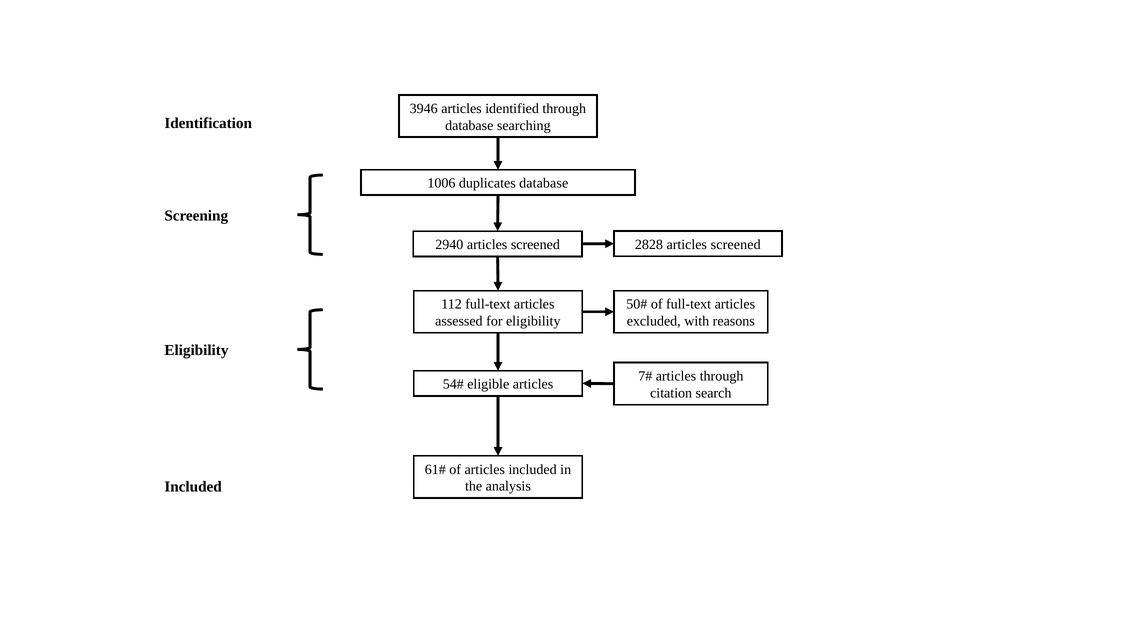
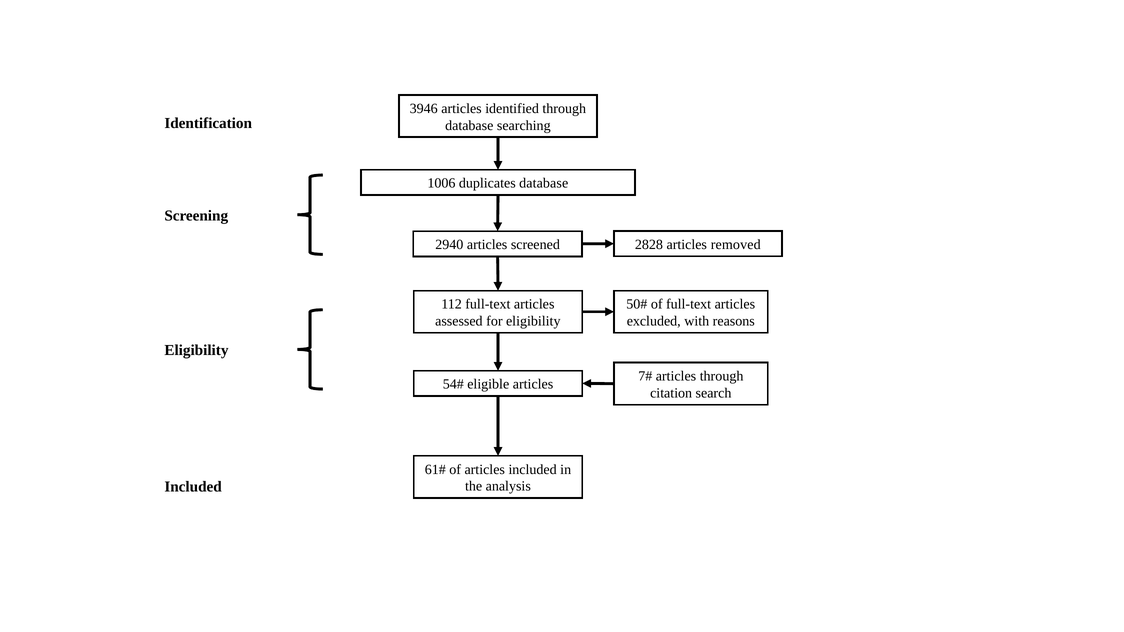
2828 articles screened: screened -> removed
